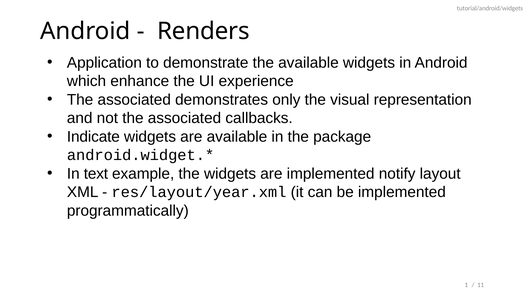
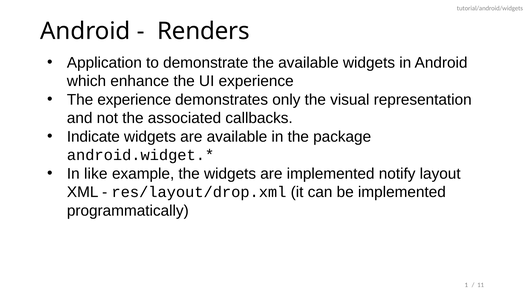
associated at (134, 99): associated -> experience
text: text -> like
res/layout/year.xml: res/layout/year.xml -> res/layout/drop.xml
